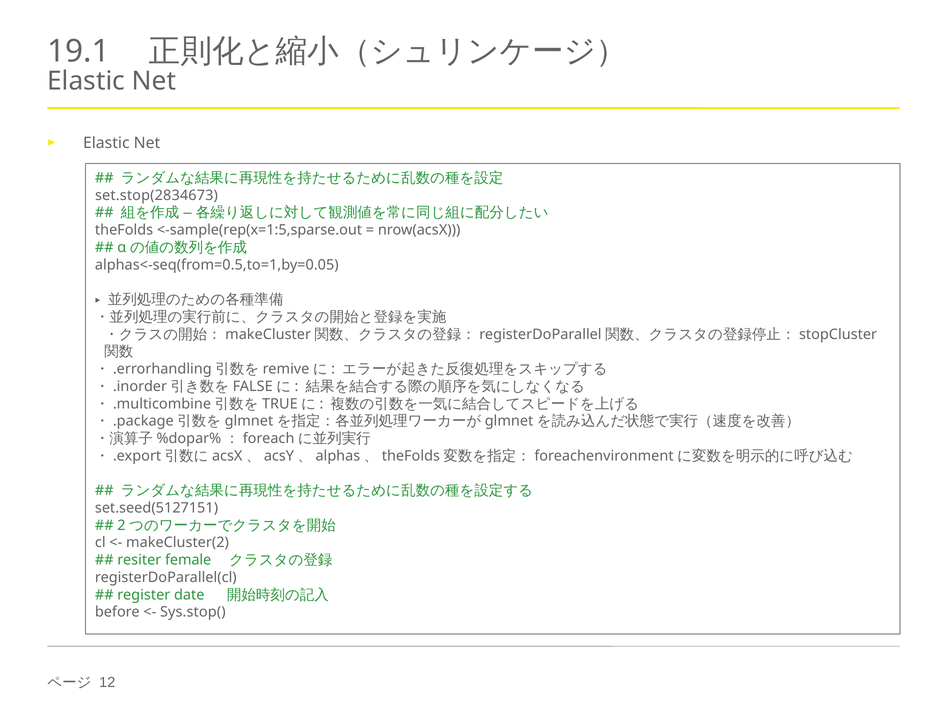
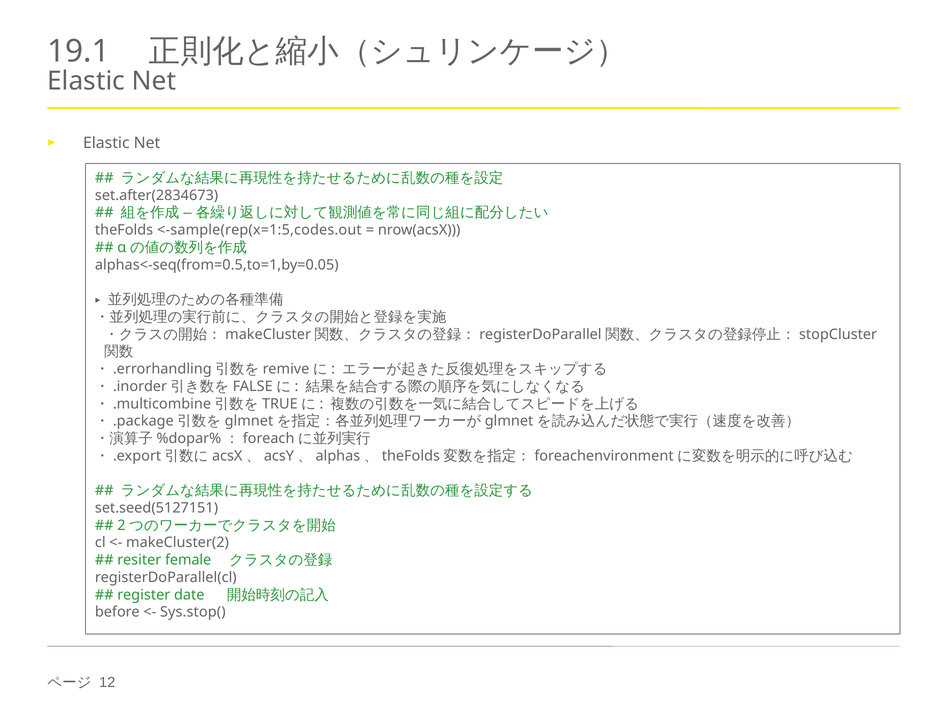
set.stop(2834673: set.stop(2834673 -> set.after(2834673
<-sample(rep(x=1:5,sparse.out: <-sample(rep(x=1:5,sparse.out -> <-sample(rep(x=1:5,codes.out
